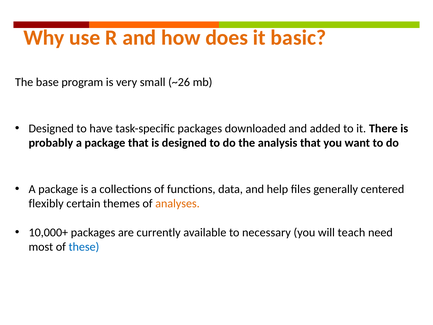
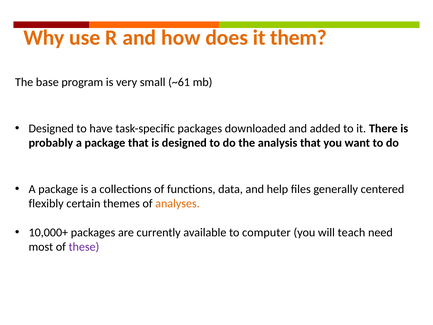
basic: basic -> them
~26: ~26 -> ~61
necessary: necessary -> computer
these colour: blue -> purple
